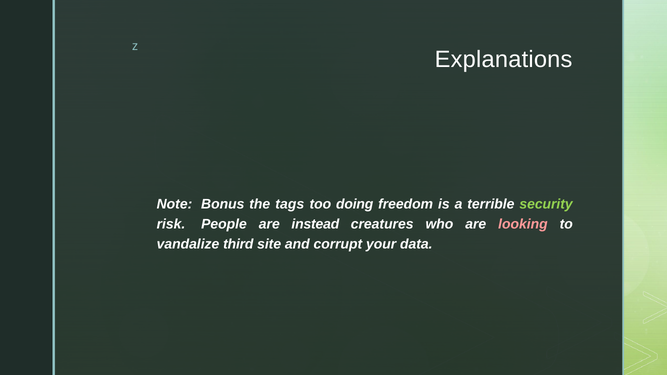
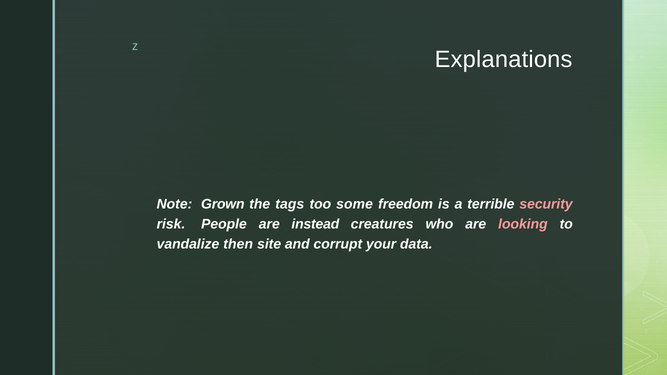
Bonus: Bonus -> Grown
doing: doing -> some
security colour: light green -> pink
third: third -> then
